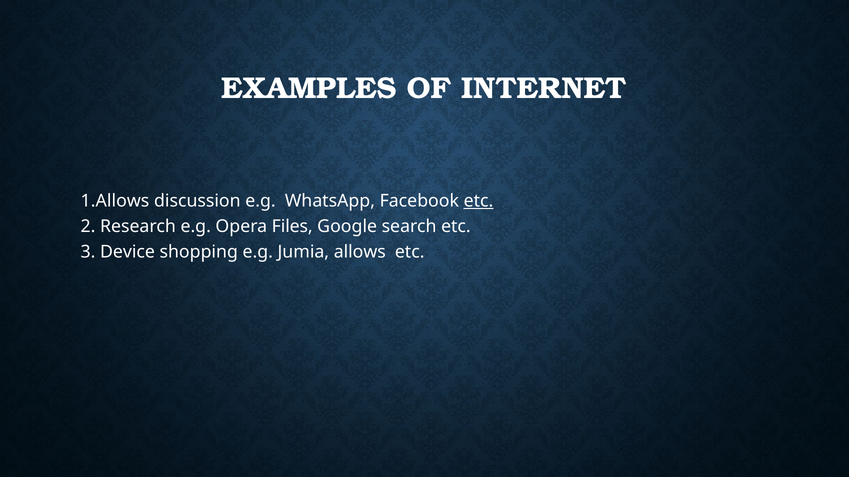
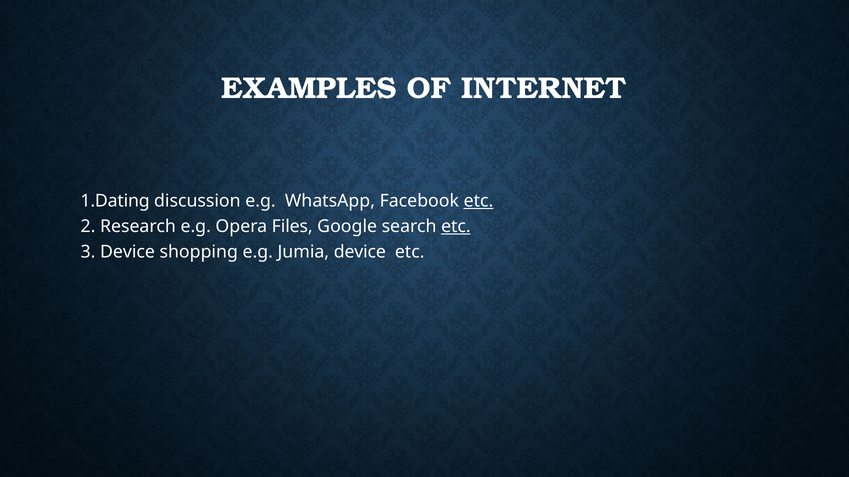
1.Allows: 1.Allows -> 1.Dating
etc at (456, 227) underline: none -> present
Jumia allows: allows -> device
